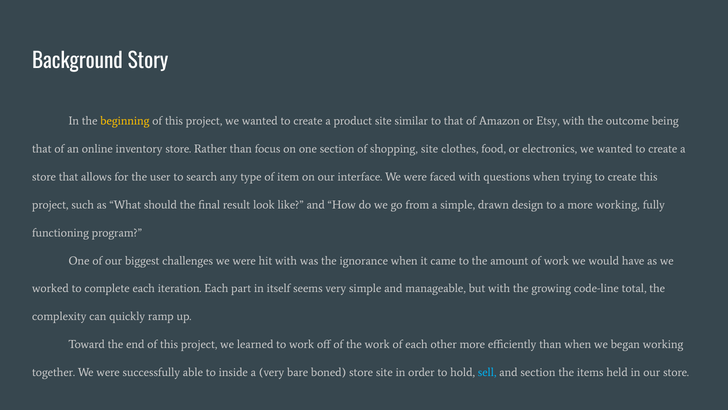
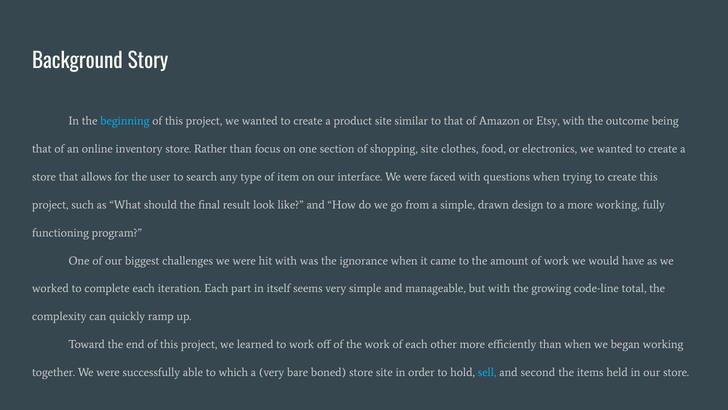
beginning colour: yellow -> light blue
inside: inside -> which
and section: section -> second
